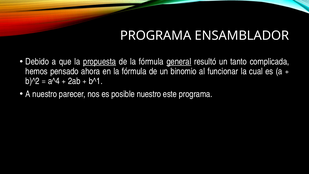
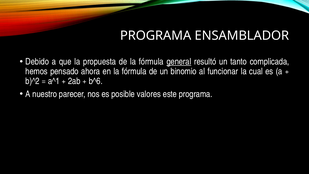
propuesta underline: present -> none
a^4: a^4 -> a^1
b^1: b^1 -> b^6
posible nuestro: nuestro -> valores
